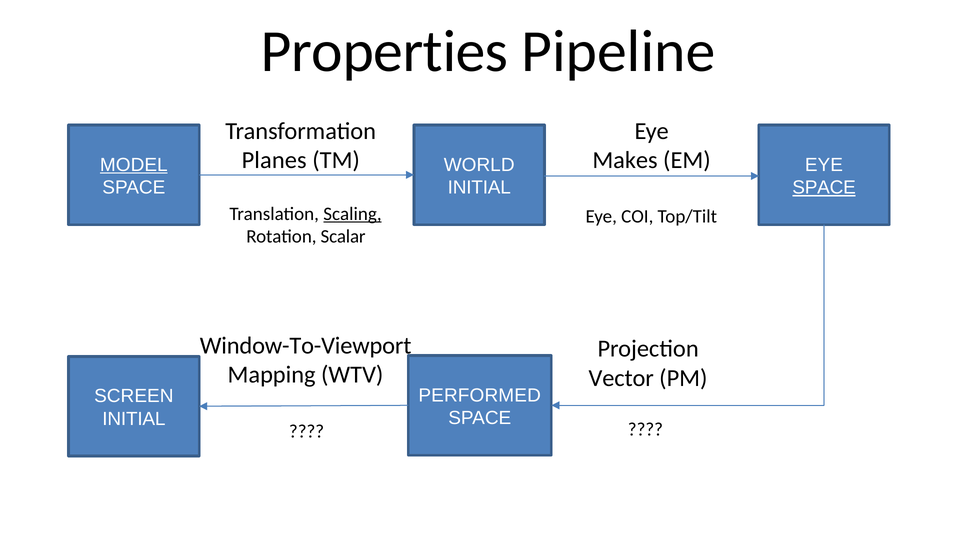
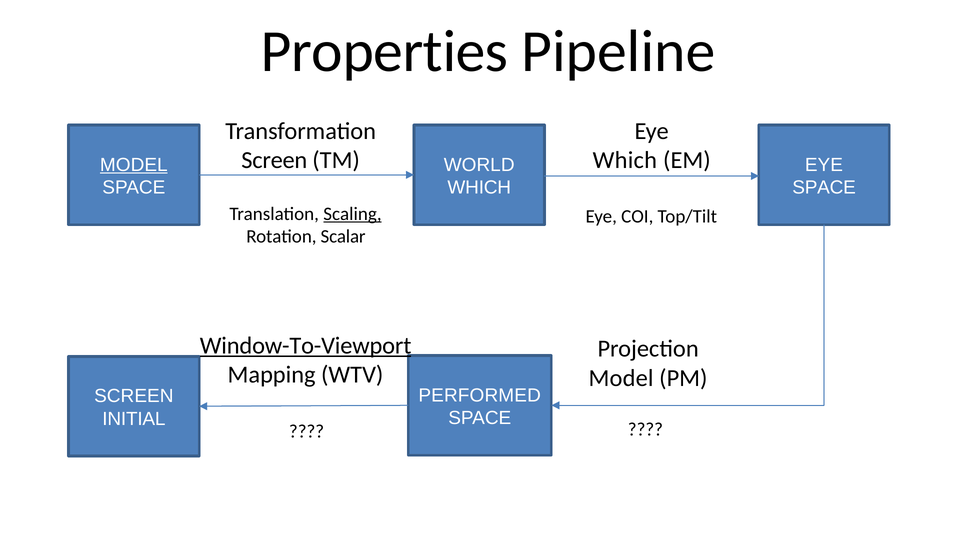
Planes at (274, 160): Planes -> Screen
Makes at (625, 160): Makes -> Which
INITIAL at (479, 187): INITIAL -> WHICH
SPACE at (824, 187) underline: present -> none
Window-To-Viewport underline: none -> present
Vector at (621, 378): Vector -> Model
